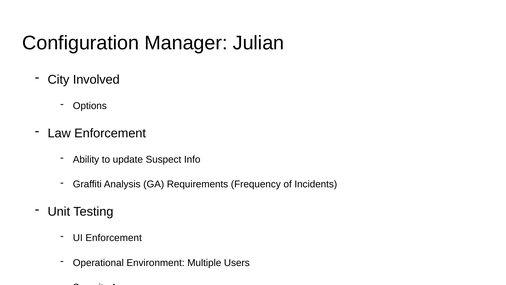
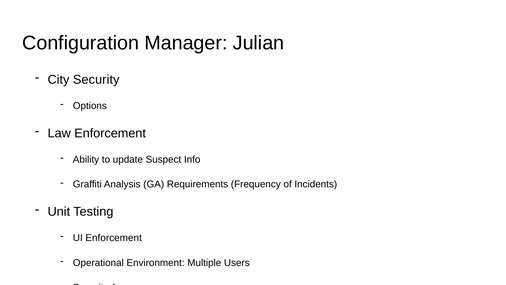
City Involved: Involved -> Security
